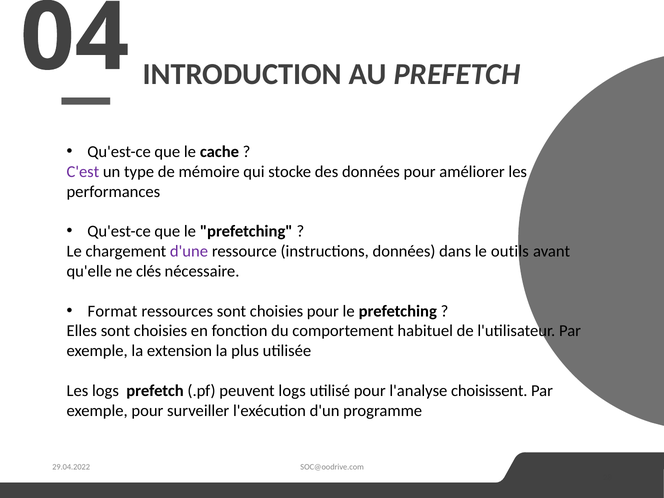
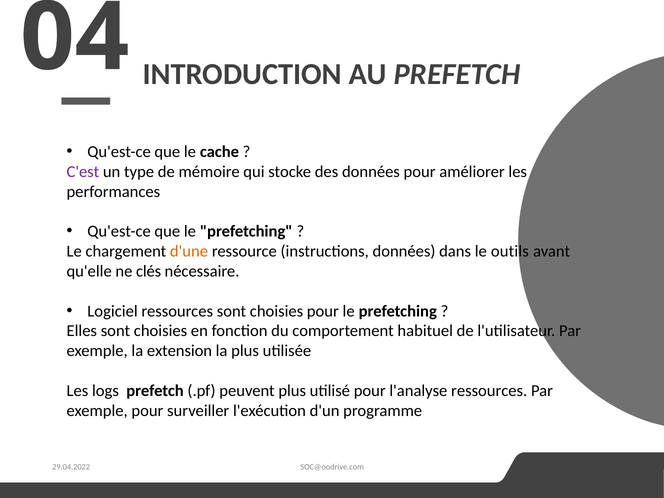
d'une colour: purple -> orange
Format: Format -> Logiciel
peuvent logs: logs -> plus
l'analyse choisissent: choisissent -> ressources
